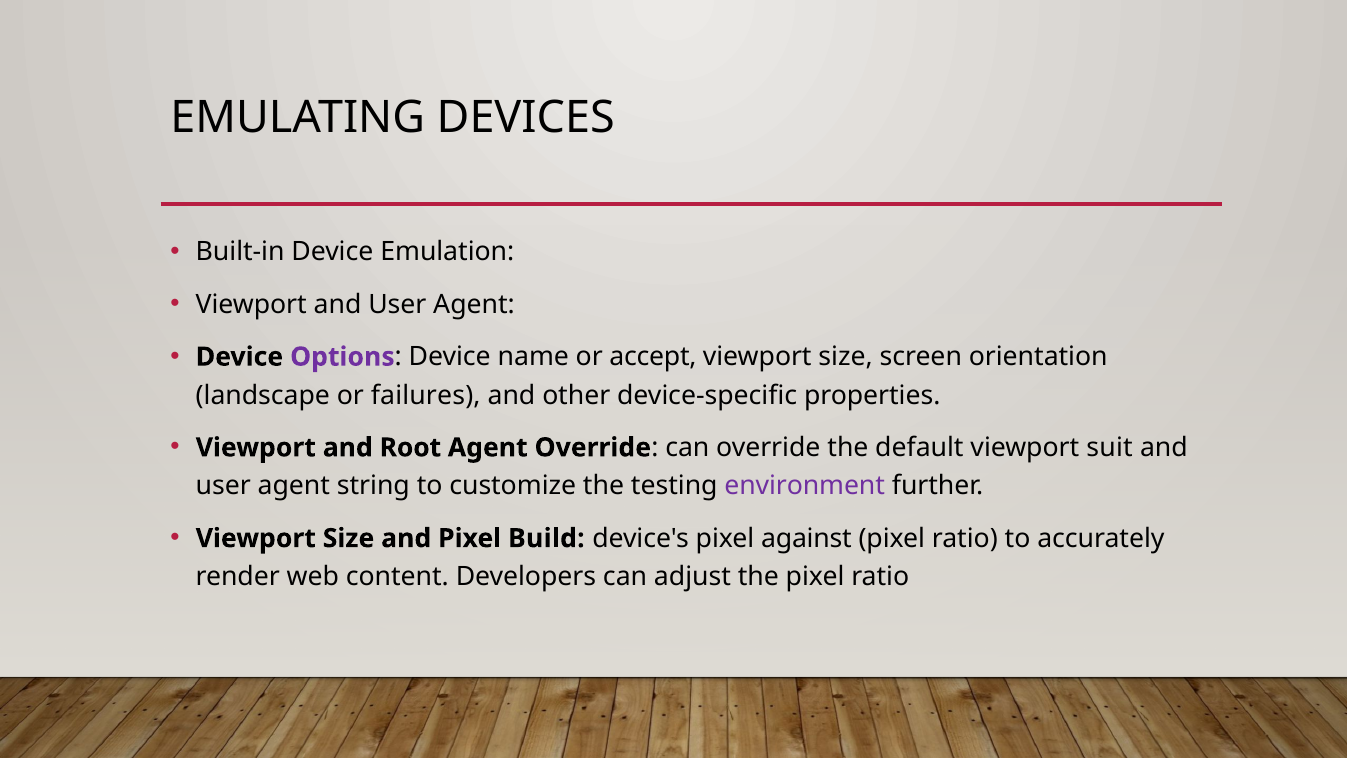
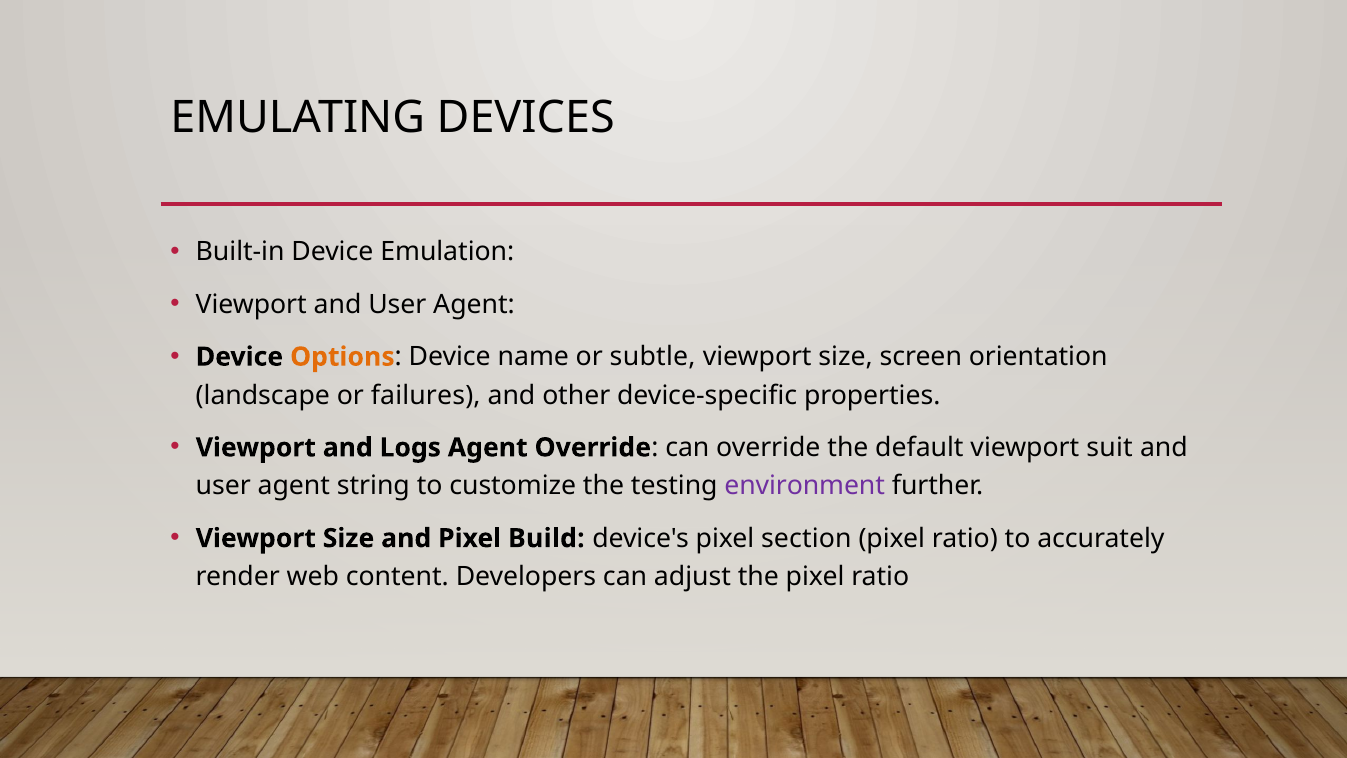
Options colour: purple -> orange
accept: accept -> subtle
Root: Root -> Logs
against: against -> section
